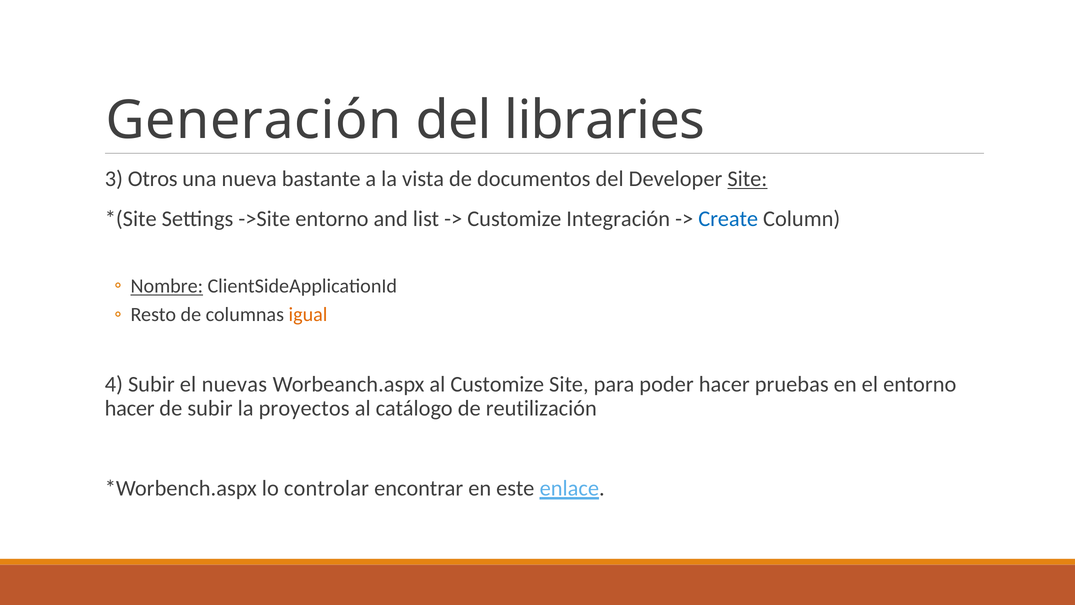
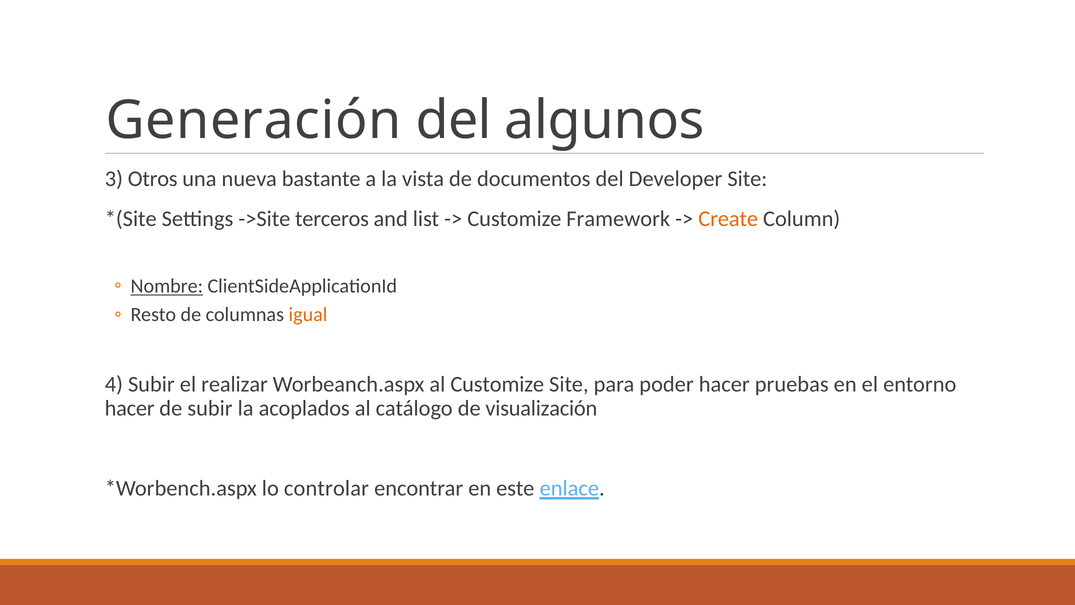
libraries: libraries -> algunos
Site at (747, 179) underline: present -> none
->Site entorno: entorno -> terceros
Integración: Integración -> Framework
Create colour: blue -> orange
nuevas: nuevas -> realizar
proyectos: proyectos -> acoplados
reutilización: reutilización -> visualización
